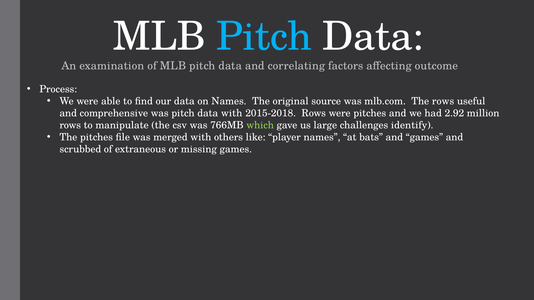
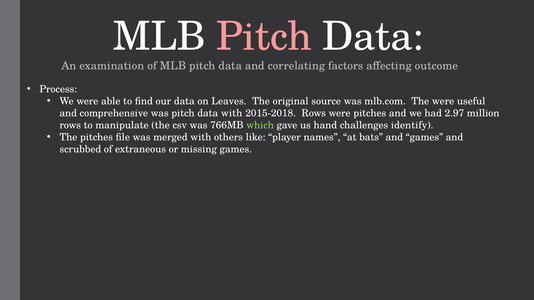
Pitch at (264, 37) colour: light blue -> pink
on Names: Names -> Leaves
The rows: rows -> were
2.92: 2.92 -> 2.97
large: large -> hand
